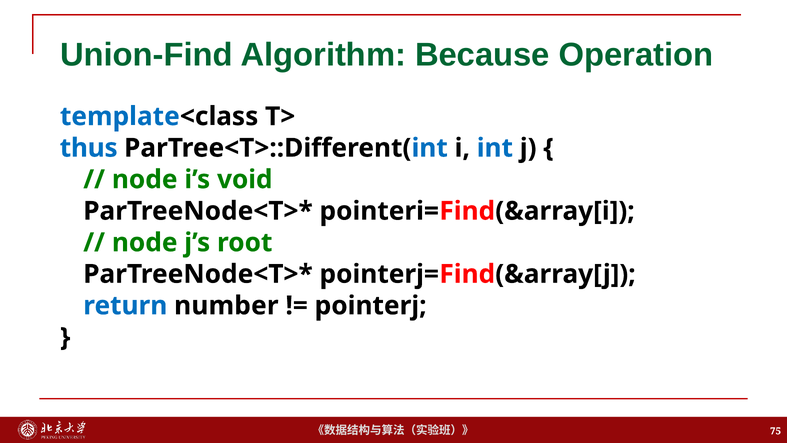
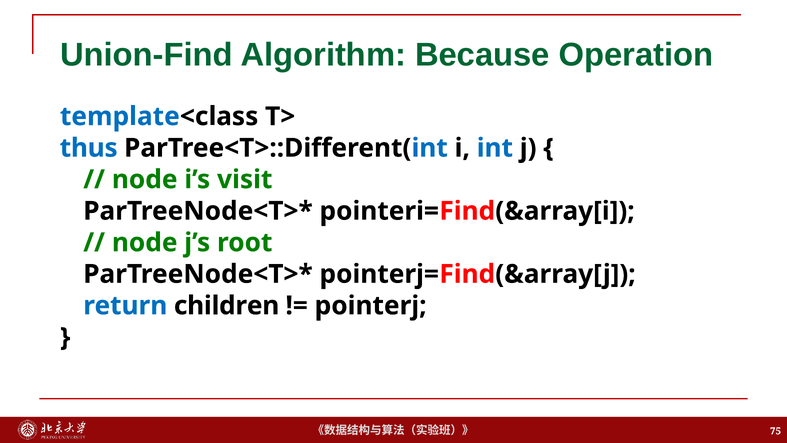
void: void -> visit
number: number -> children
